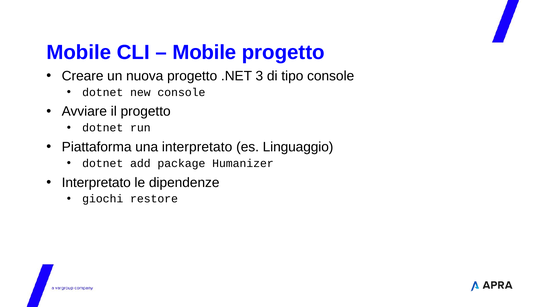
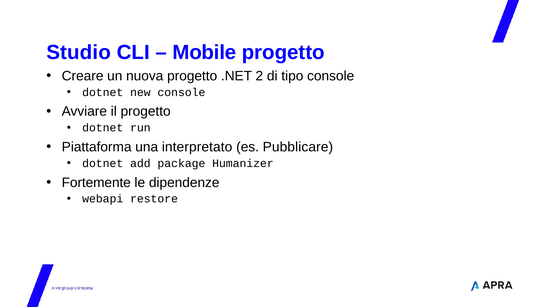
Mobile at (79, 52): Mobile -> Studio
3: 3 -> 2
Linguaggio: Linguaggio -> Pubblicare
Interpretato at (96, 183): Interpretato -> Fortemente
giochi: giochi -> webapi
